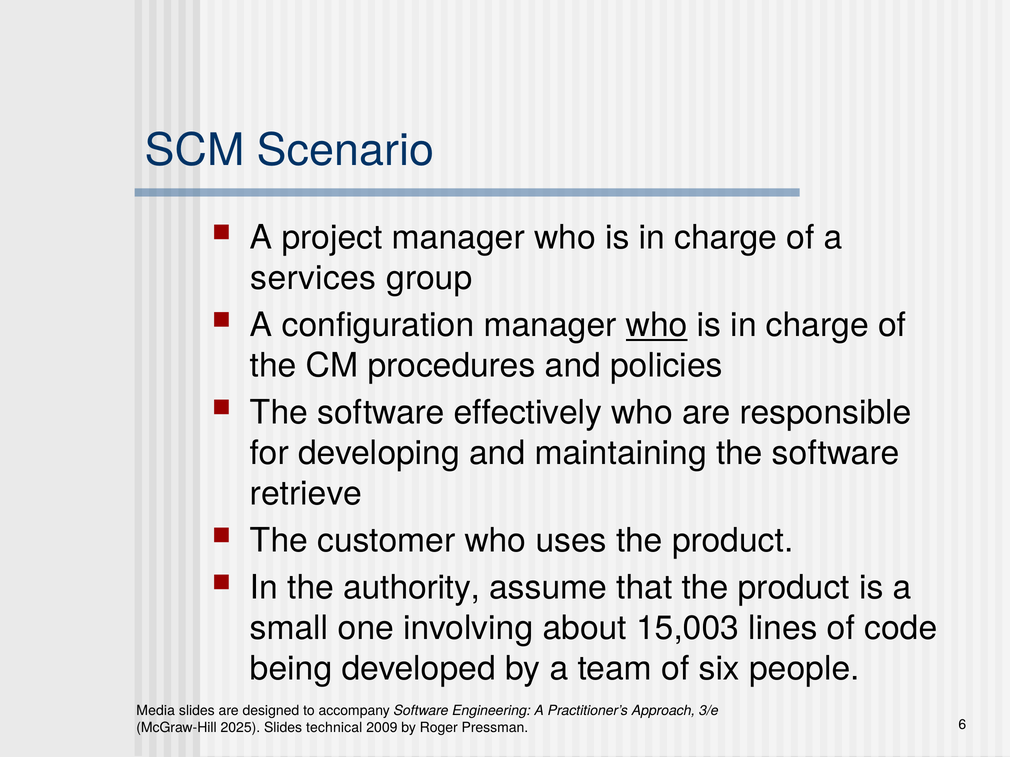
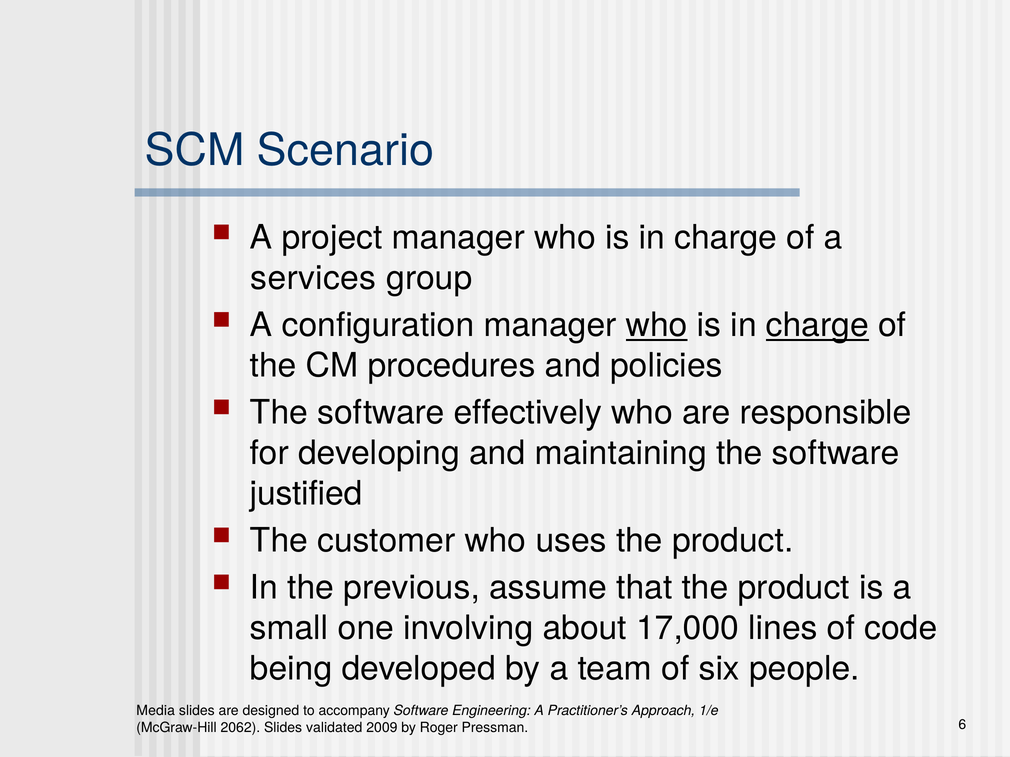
charge at (817, 326) underline: none -> present
retrieve: retrieve -> justified
authority: authority -> previous
15,003: 15,003 -> 17,000
3/e: 3/e -> 1/e
2025: 2025 -> 2062
technical: technical -> validated
